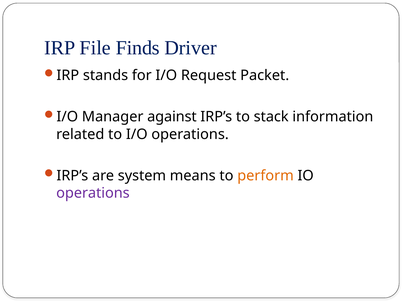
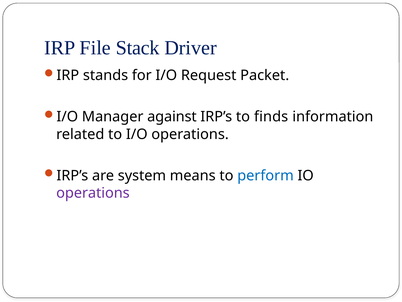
Finds: Finds -> Stack
stack: stack -> finds
perform colour: orange -> blue
